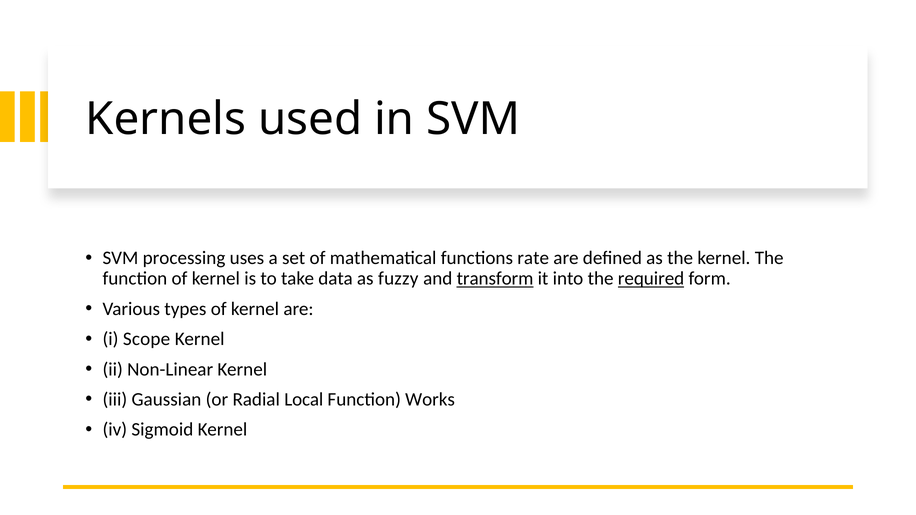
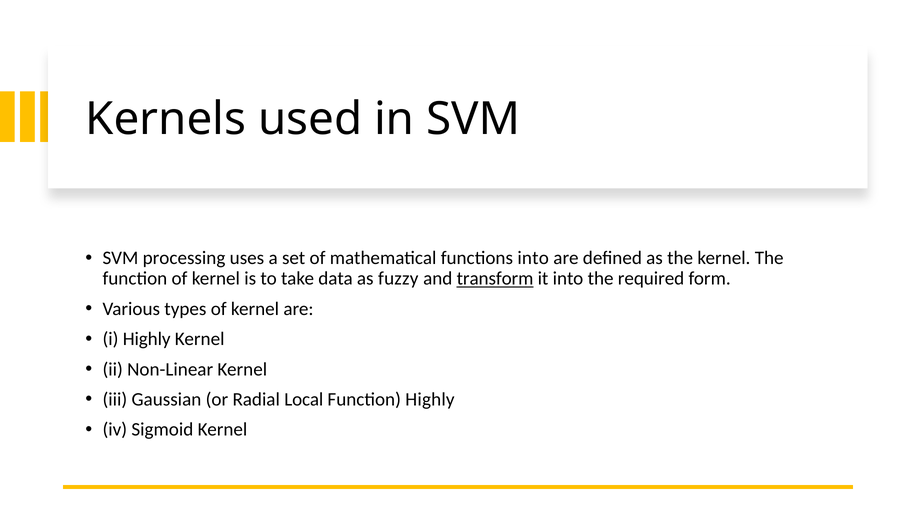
functions rate: rate -> into
required underline: present -> none
i Scope: Scope -> Highly
Function Works: Works -> Highly
